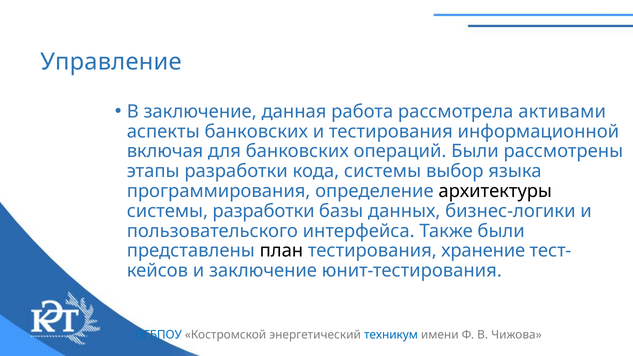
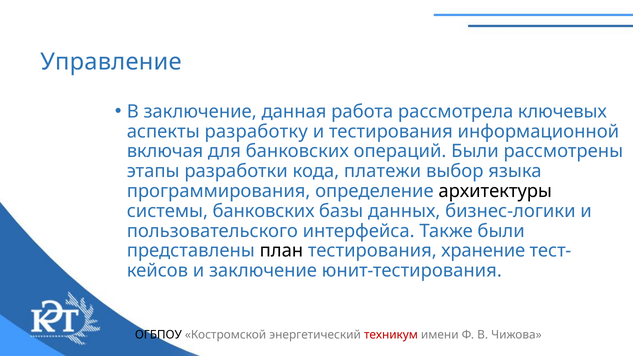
активами: активами -> ключевых
аспекты банковских: банковских -> разработку
кода системы: системы -> платежи
системы разработки: разработки -> банковских
ОГБПОУ colour: blue -> black
техникум colour: blue -> red
